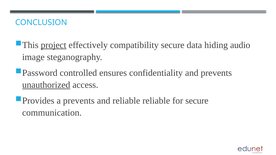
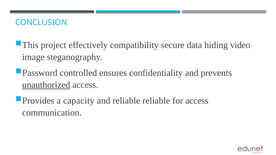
project underline: present -> none
audio: audio -> video
a prevents: prevents -> capacity
for secure: secure -> access
